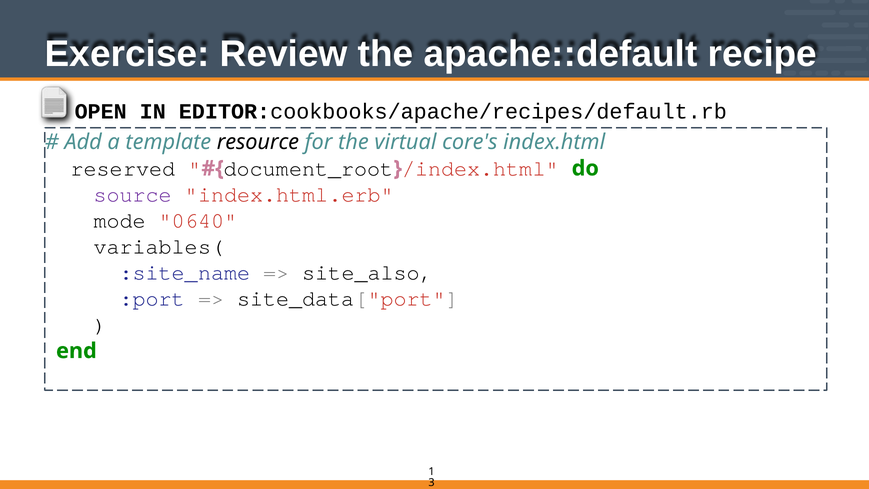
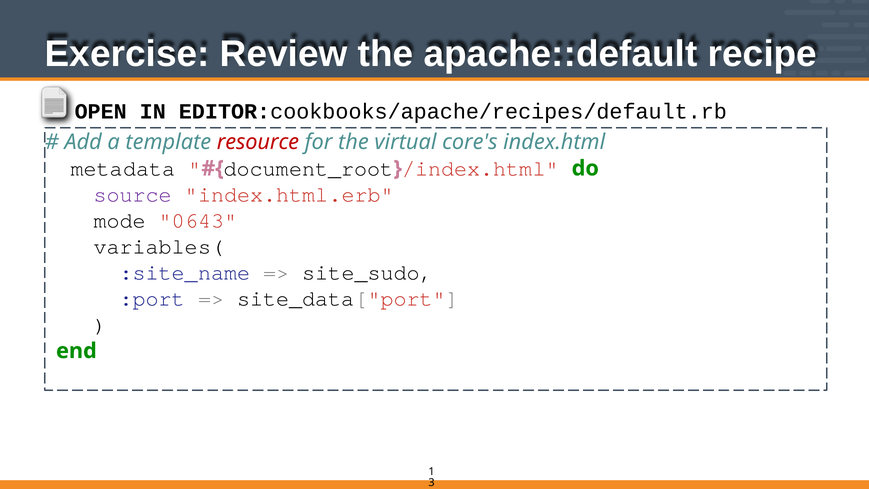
resource colour: black -> red
reserved: reserved -> metadata
0640: 0640 -> 0643
site_also: site_also -> site_sudo
